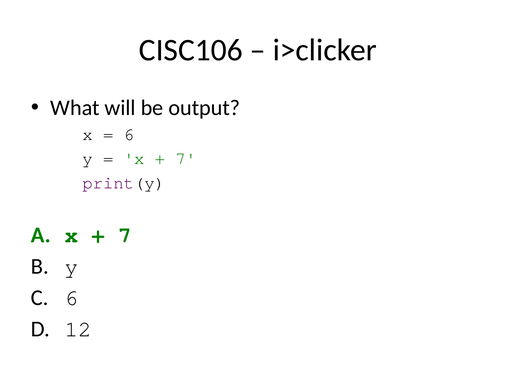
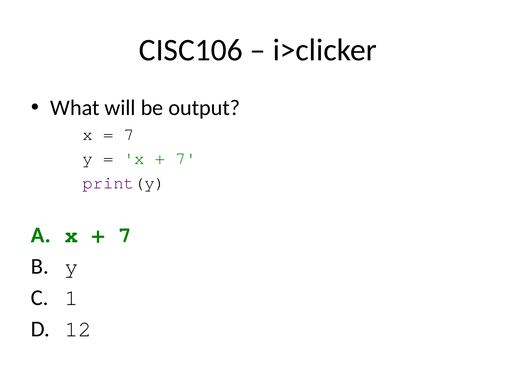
6 at (129, 135): 6 -> 7
6 at (72, 298): 6 -> 1
